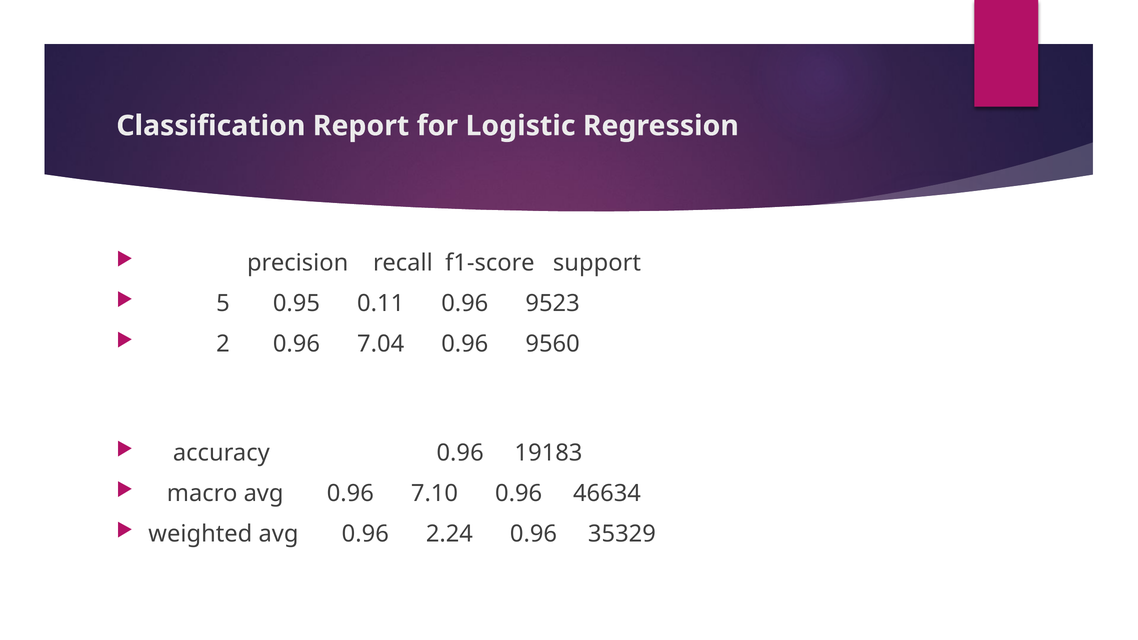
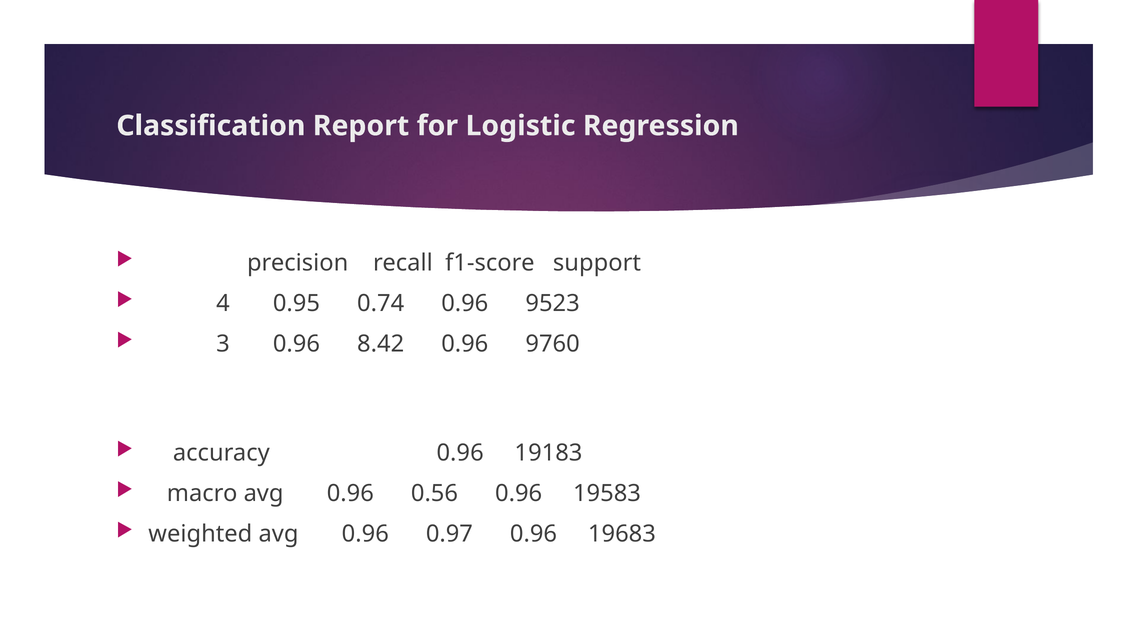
5: 5 -> 4
0.11: 0.11 -> 0.74
2: 2 -> 3
7.04: 7.04 -> 8.42
9560: 9560 -> 9760
7.10: 7.10 -> 0.56
46634: 46634 -> 19583
2.24: 2.24 -> 0.97
35329: 35329 -> 19683
